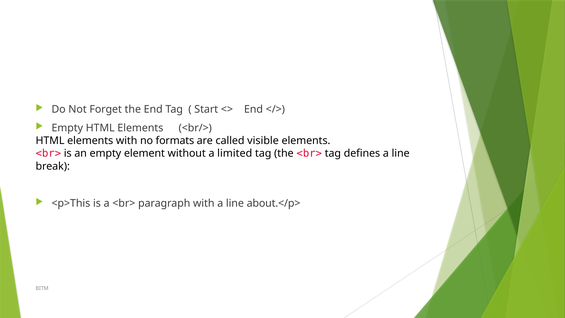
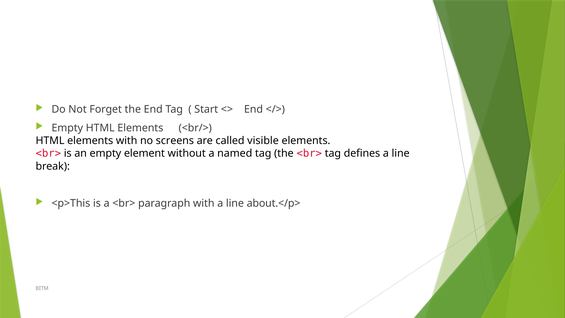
formats: formats -> screens
limited: limited -> named
